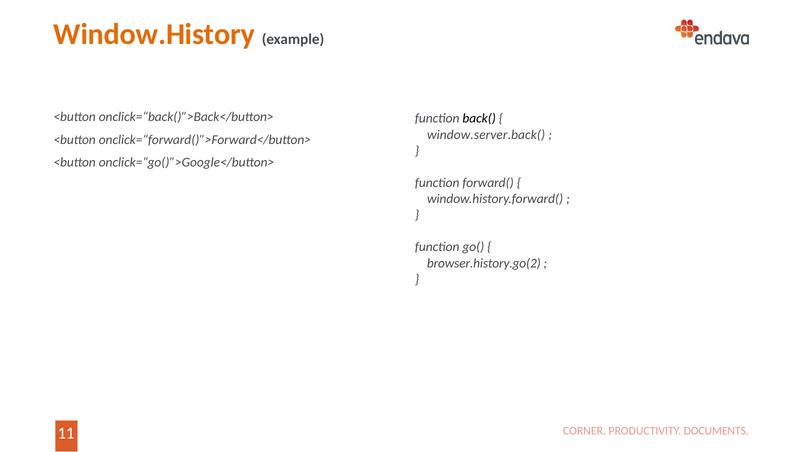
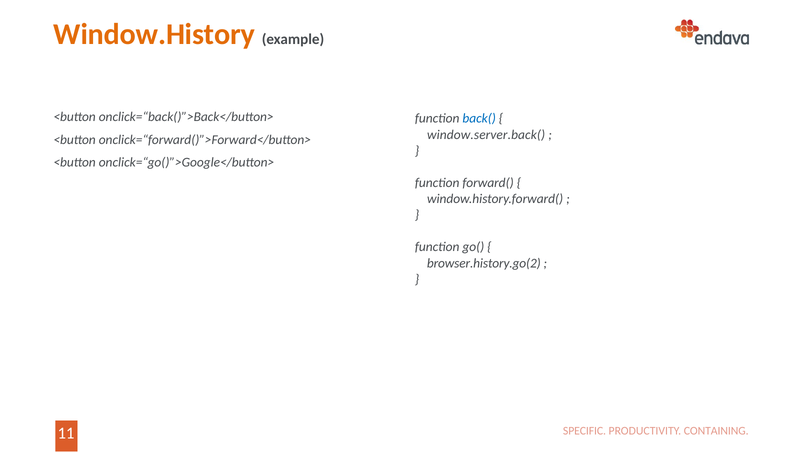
back( colour: black -> blue
CORNER: CORNER -> SPECIFIC
DOCUMENTS: DOCUMENTS -> CONTAINING
